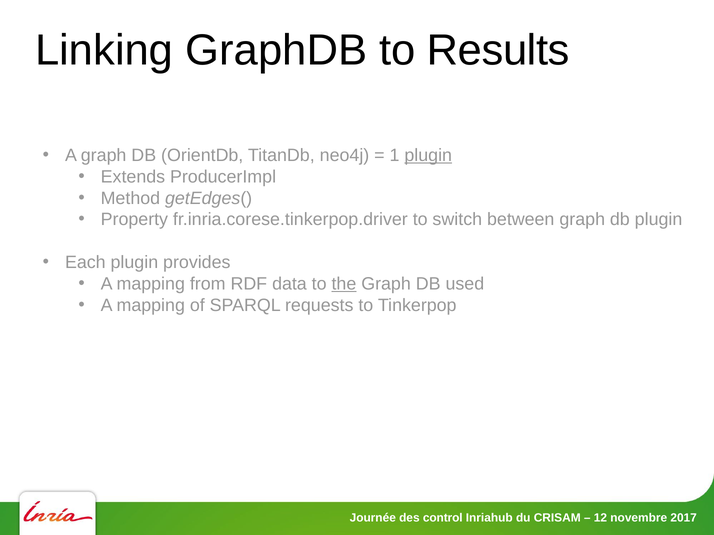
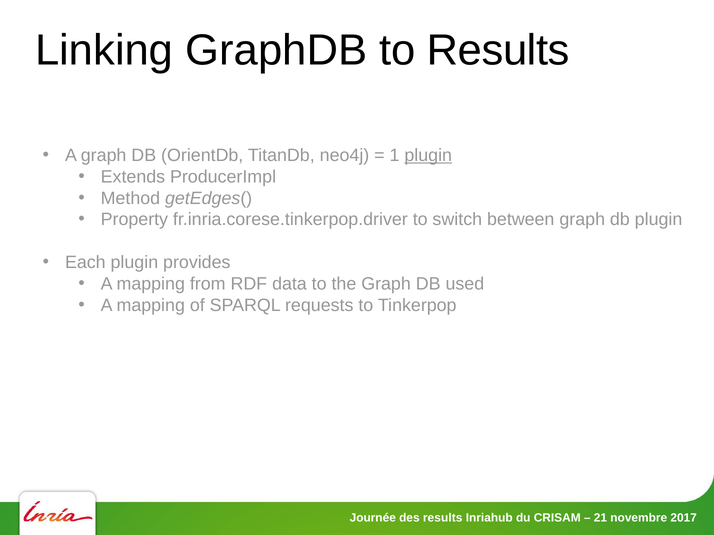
the underline: present -> none
des control: control -> results
12: 12 -> 21
